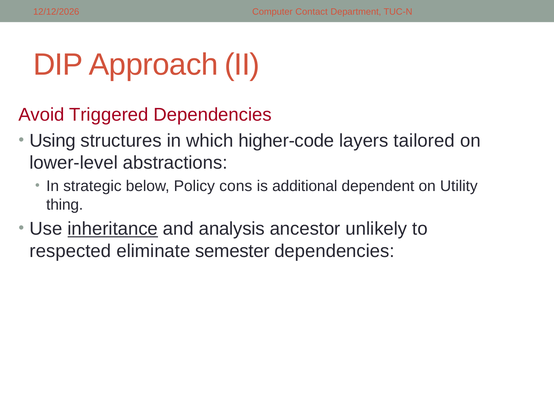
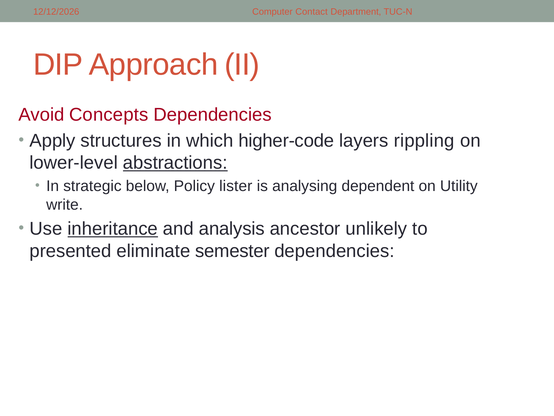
Triggered: Triggered -> Concepts
Using: Using -> Apply
tailored: tailored -> rippling
abstractions underline: none -> present
cons: cons -> lister
additional: additional -> analysing
thing: thing -> write
respected: respected -> presented
